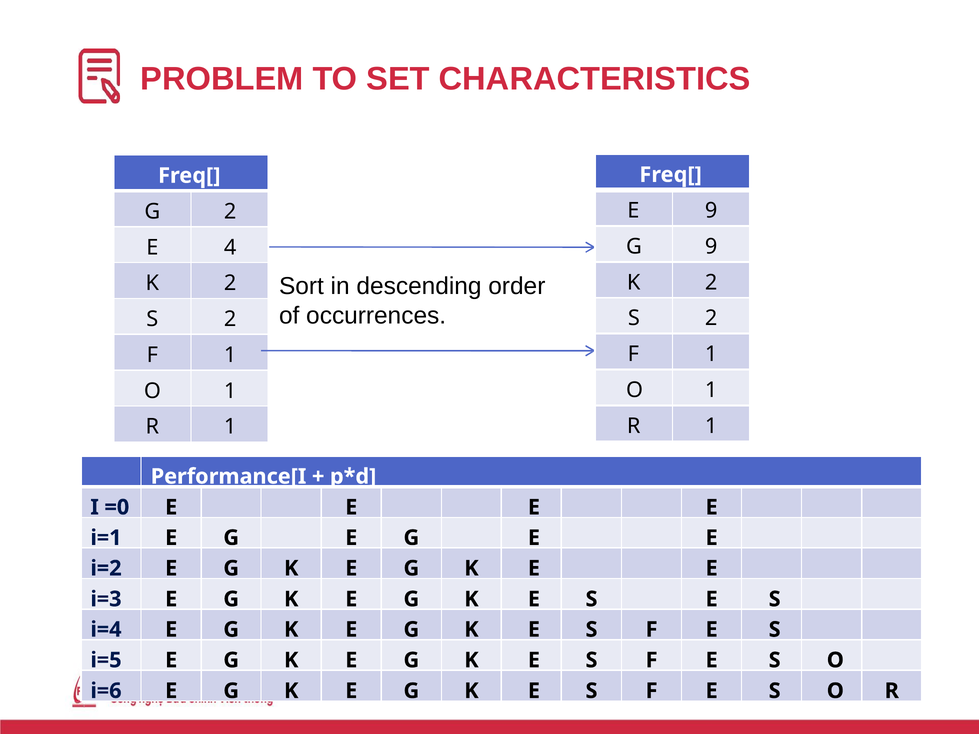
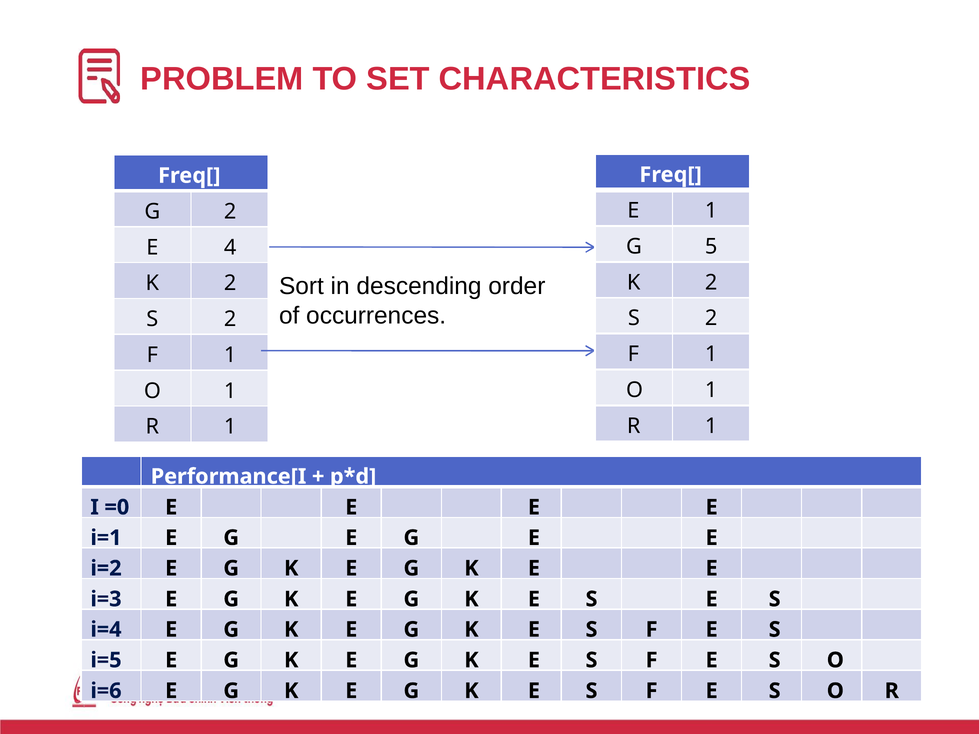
E 9: 9 -> 1
G 9: 9 -> 5
